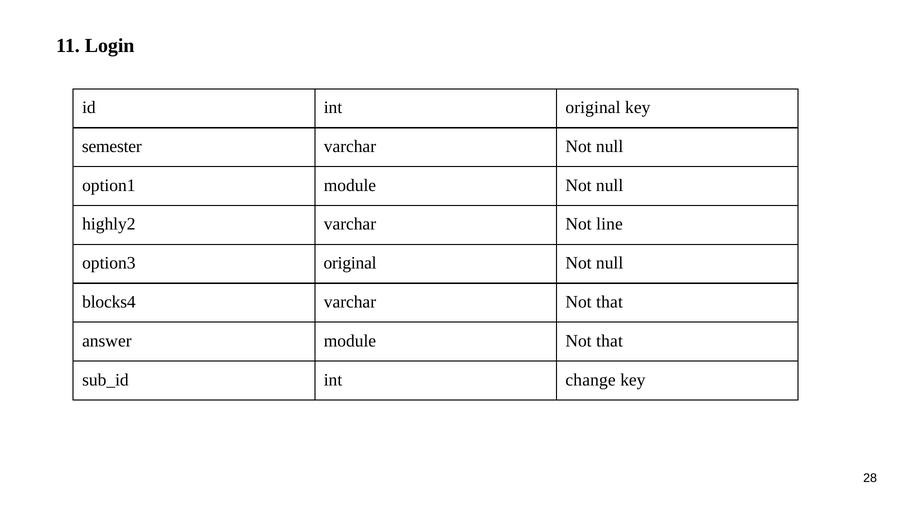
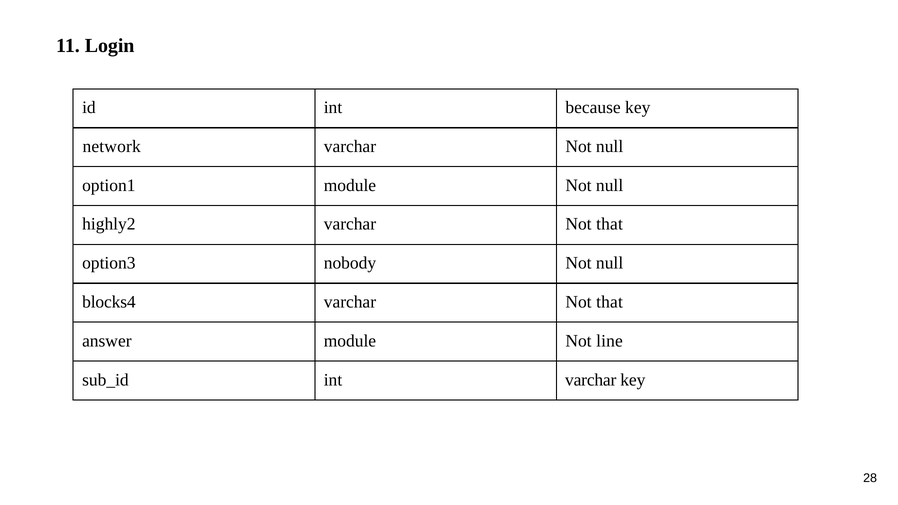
int original: original -> because
semester: semester -> network
line at (610, 224): line -> that
option3 original: original -> nobody
that at (610, 341): that -> line
int change: change -> varchar
